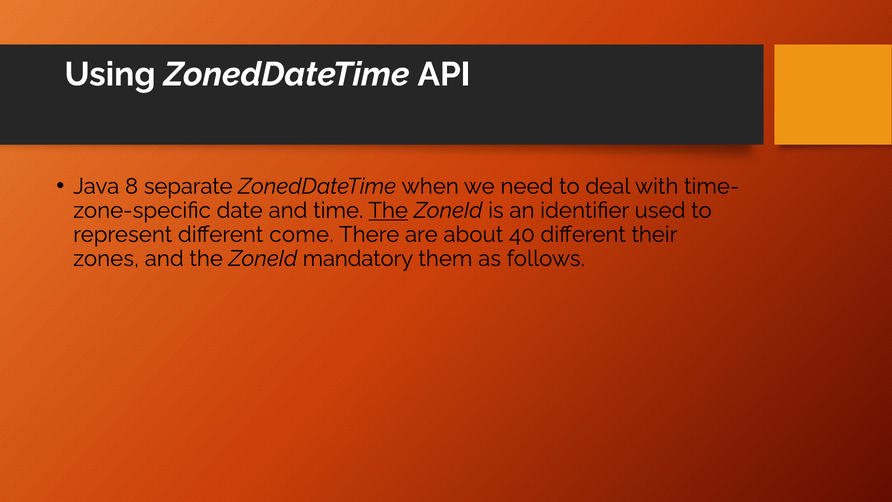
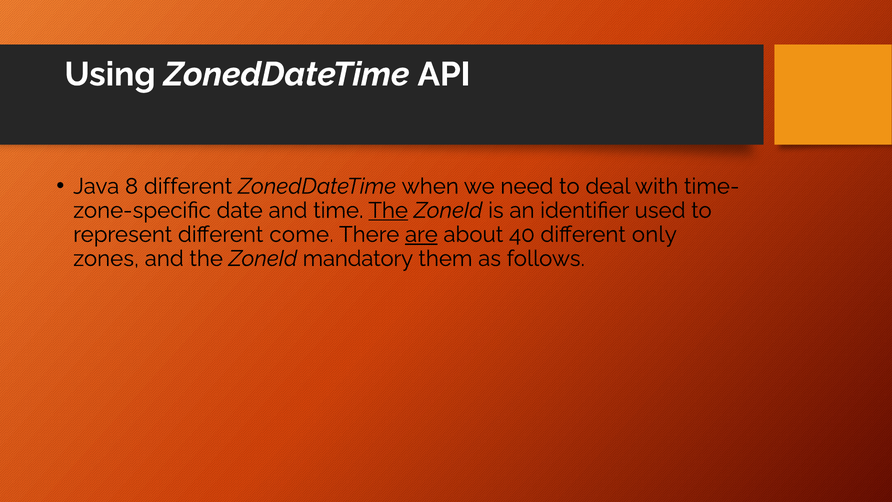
8 separate: separate -> different
are underline: none -> present
their: their -> only
